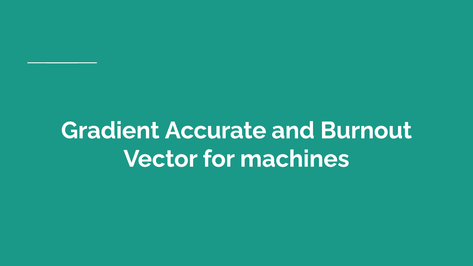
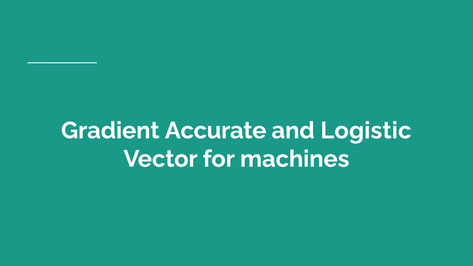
Burnout: Burnout -> Logistic
